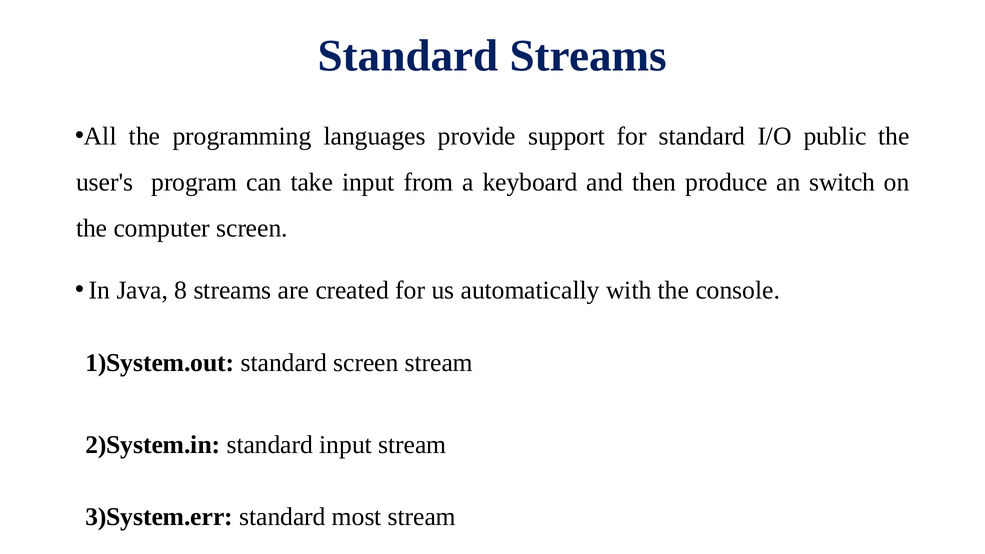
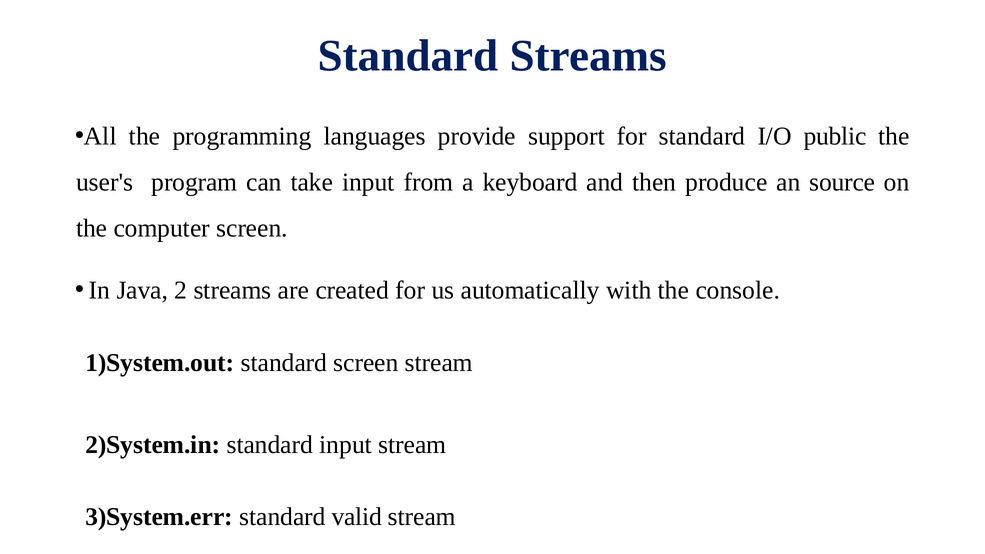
switch: switch -> source
8: 8 -> 2
most: most -> valid
